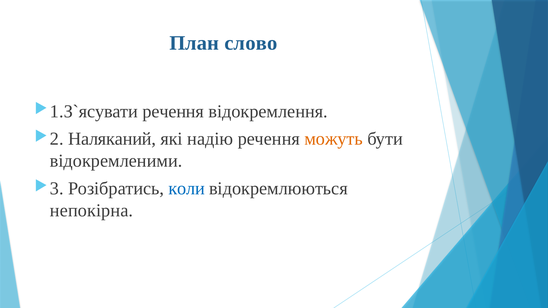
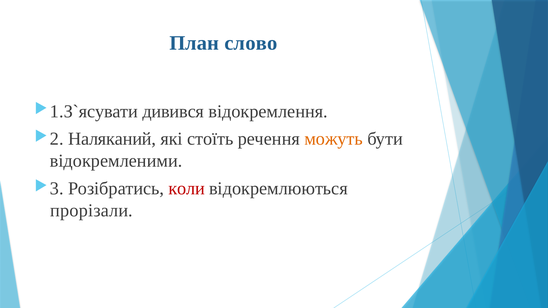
речення at (173, 111): речення -> дивився
надію: надію -> стоїть
коли colour: blue -> red
непокірна: непокірна -> прорізали
